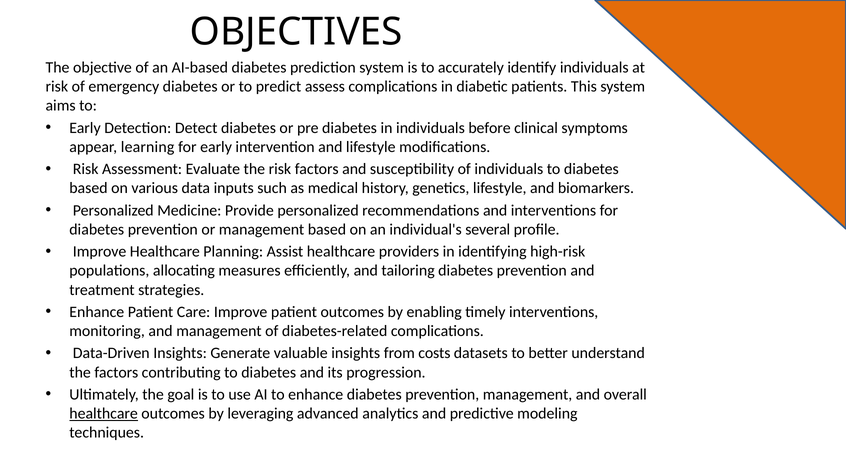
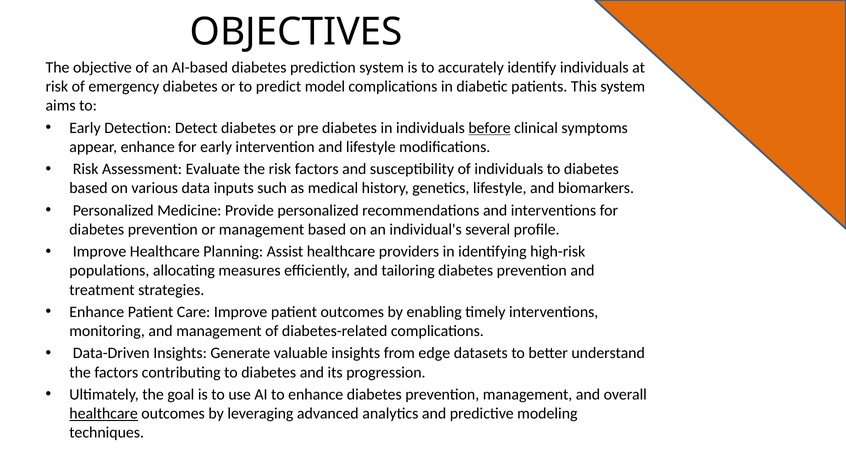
assess: assess -> model
before underline: none -> present
appear learning: learning -> enhance
costs: costs -> edge
